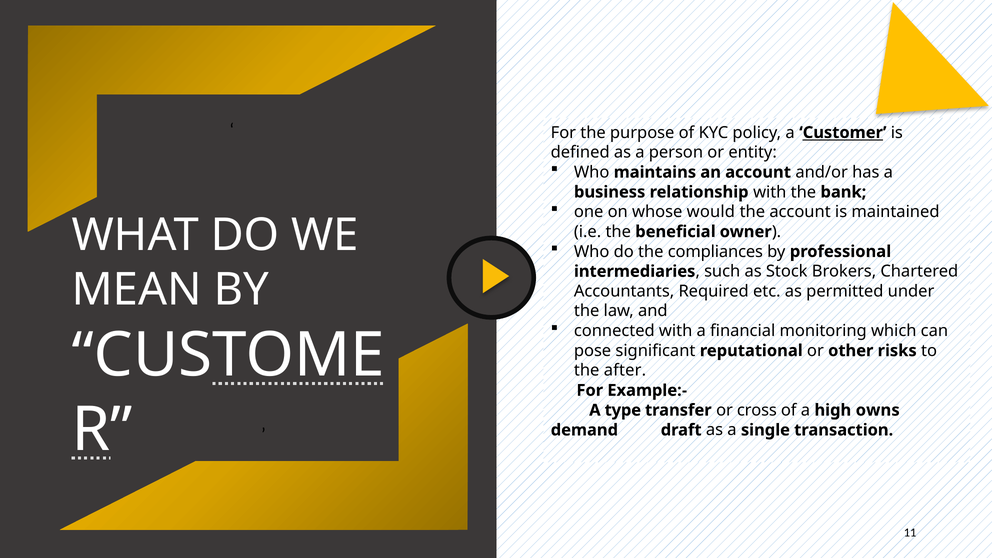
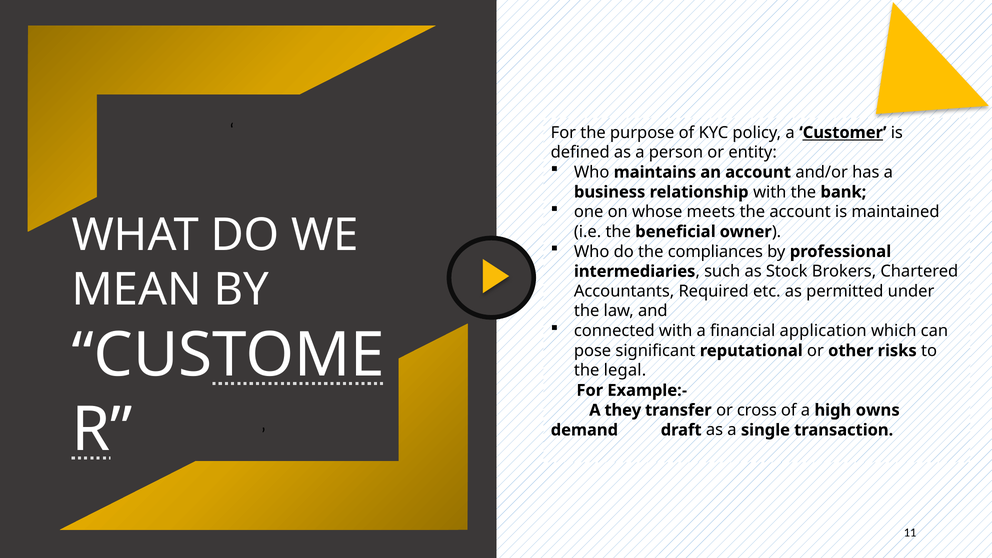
would: would -> meets
monitoring: monitoring -> application
after: after -> legal
type: type -> they
